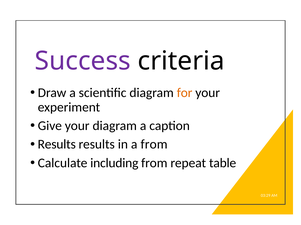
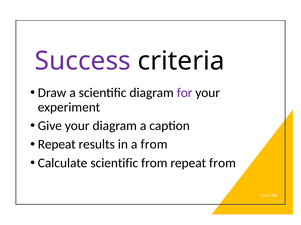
for colour: orange -> purple
Results at (57, 145): Results -> Repeat
Calculate including: including -> scientific
repeat table: table -> from
